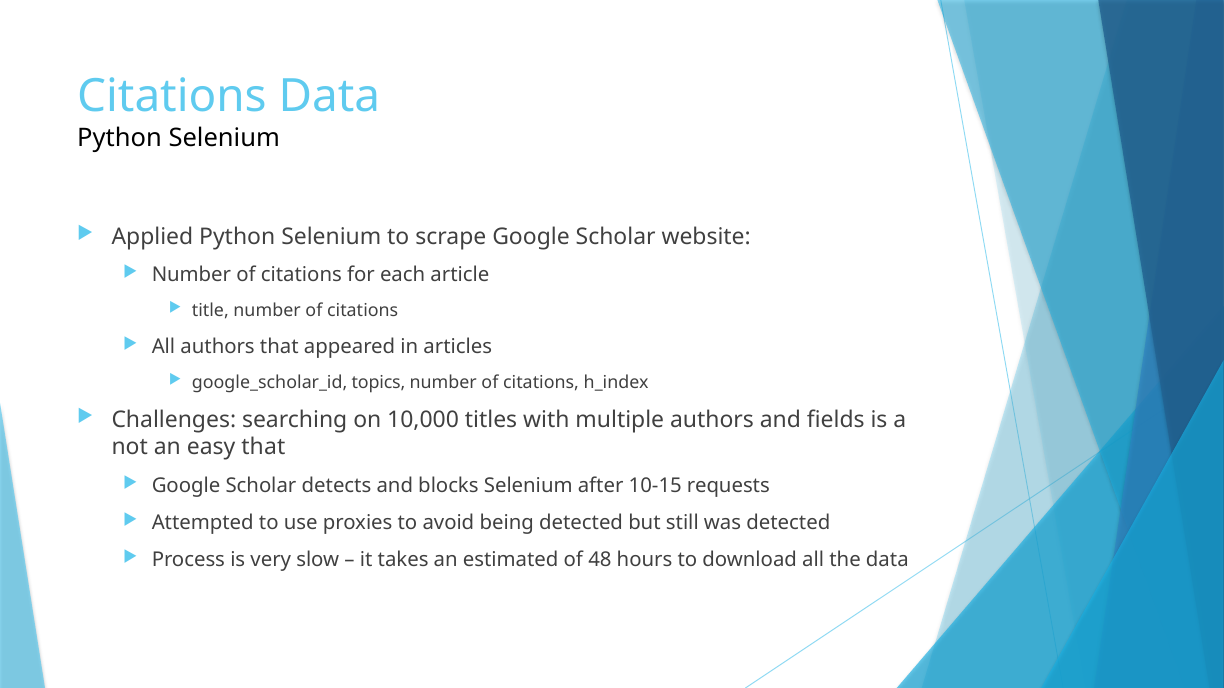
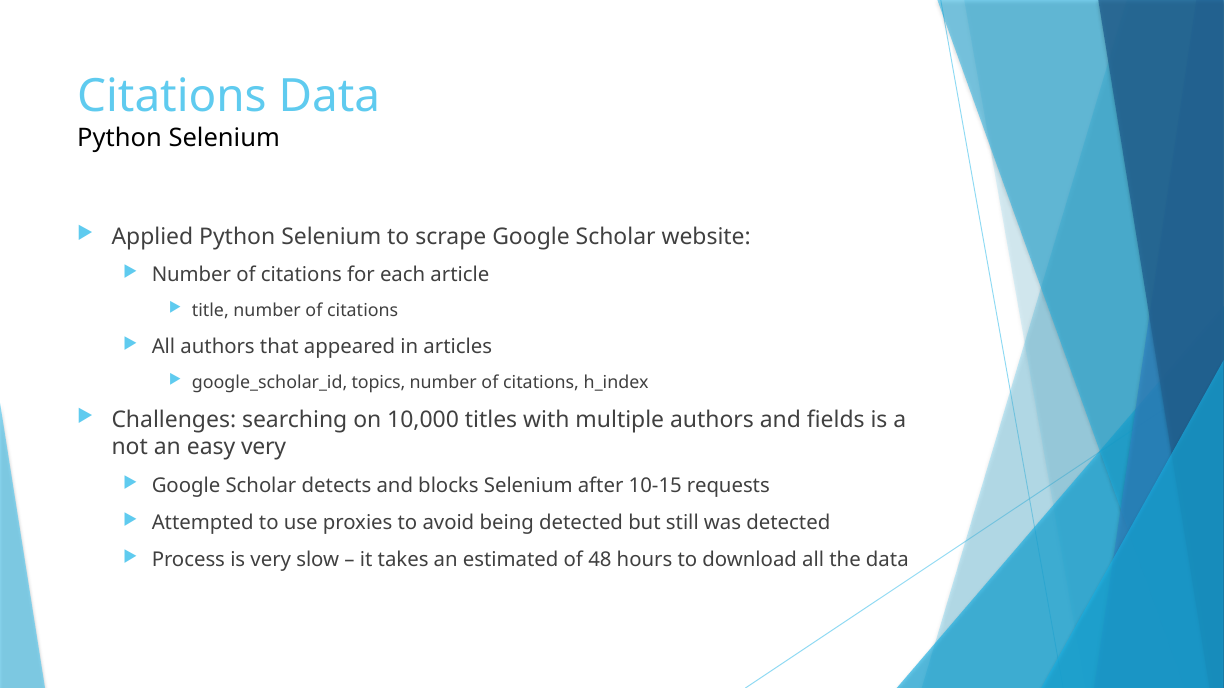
easy that: that -> very
